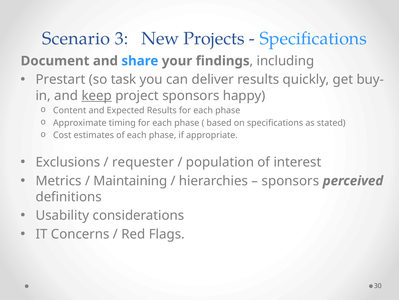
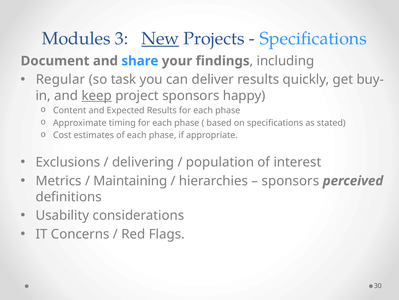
Scenario: Scenario -> Modules
New underline: none -> present
Prestart: Prestart -> Regular
requester: requester -> delivering
